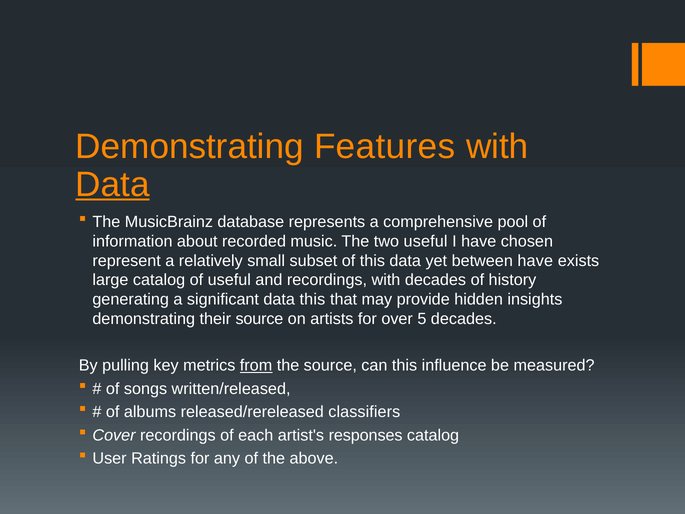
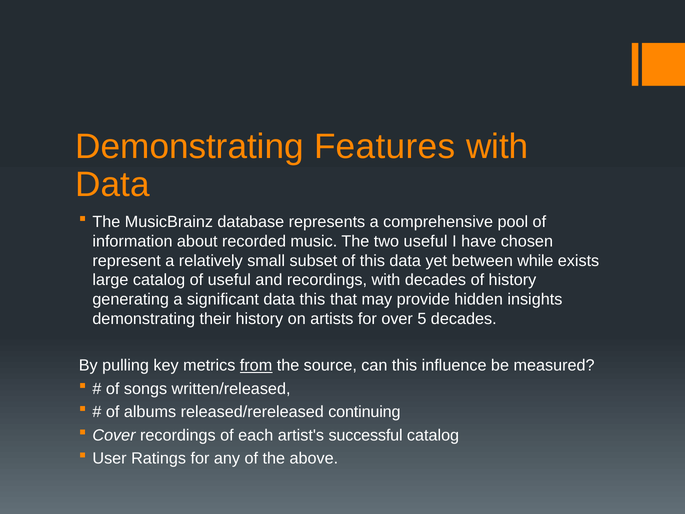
Data at (112, 184) underline: present -> none
between have: have -> while
their source: source -> history
classifiers: classifiers -> continuing
responses: responses -> successful
